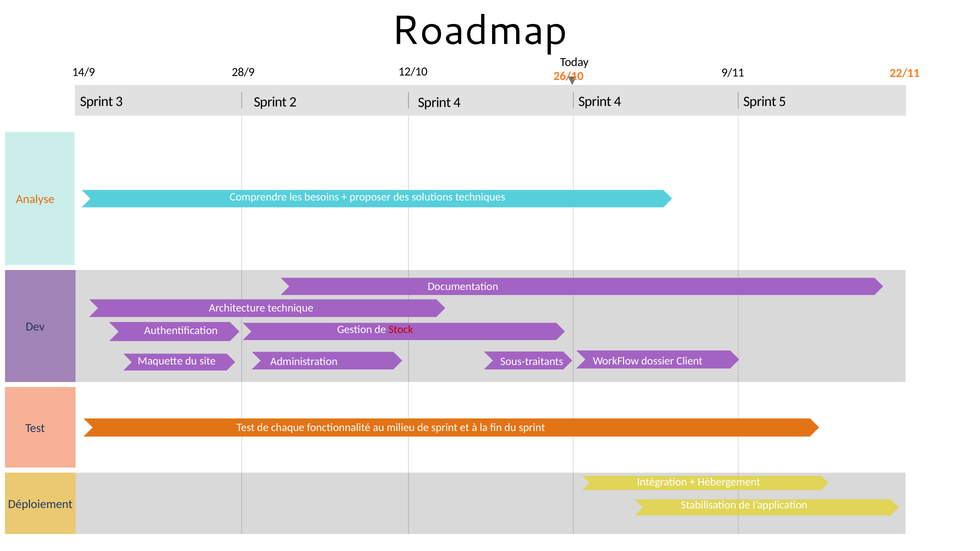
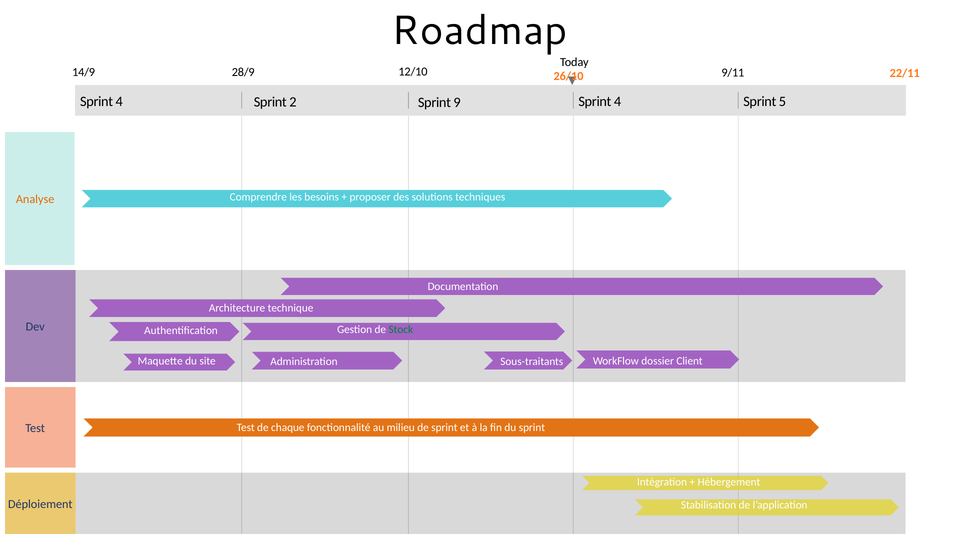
3 at (119, 101): 3 -> 4
4 at (457, 102): 4 -> 9
Stock colour: red -> green
